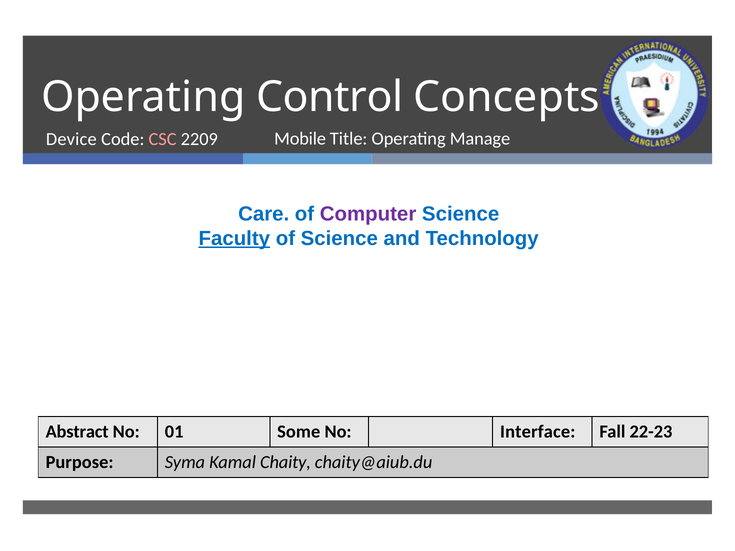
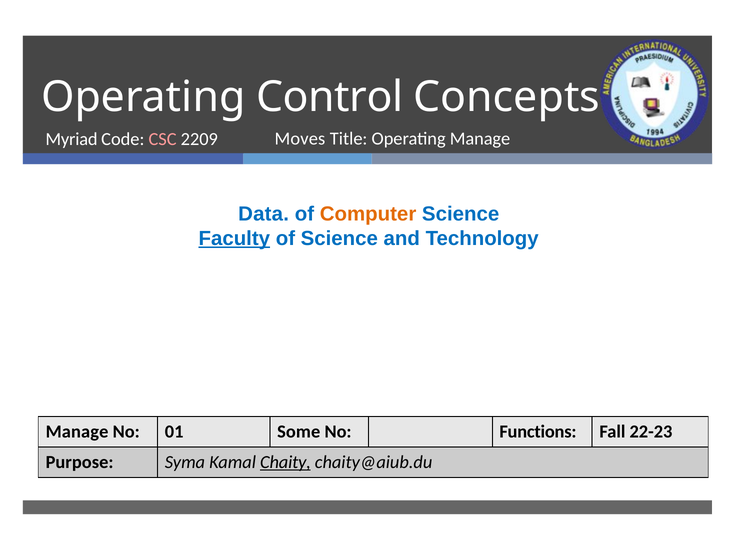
Mobile: Mobile -> Moves
Device: Device -> Myriad
Care: Care -> Data
Computer colour: purple -> orange
Abstract at (77, 432): Abstract -> Manage
Interface: Interface -> Functions
Chaity underline: none -> present
